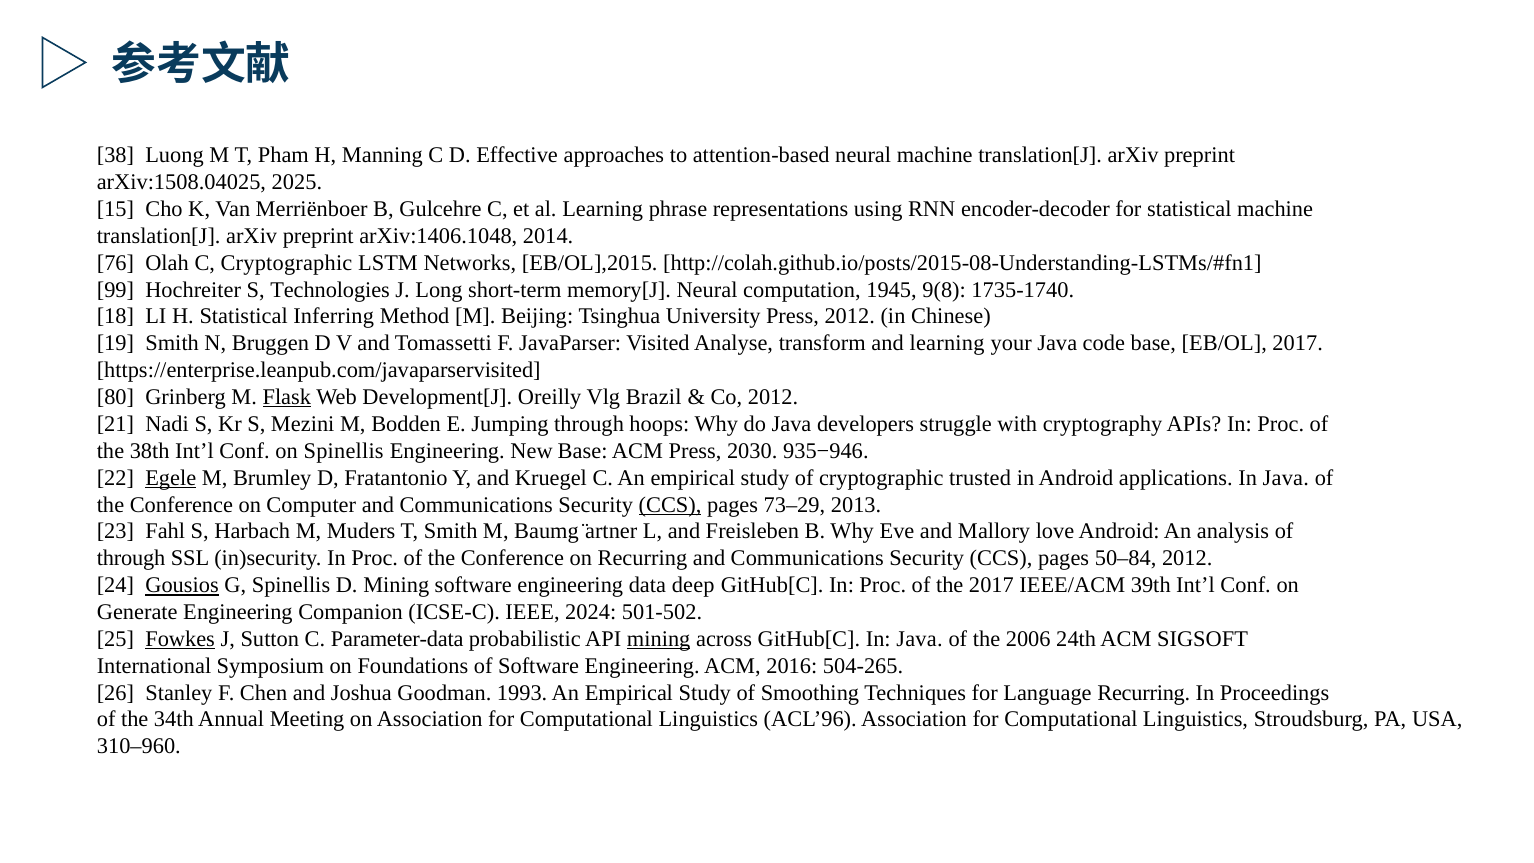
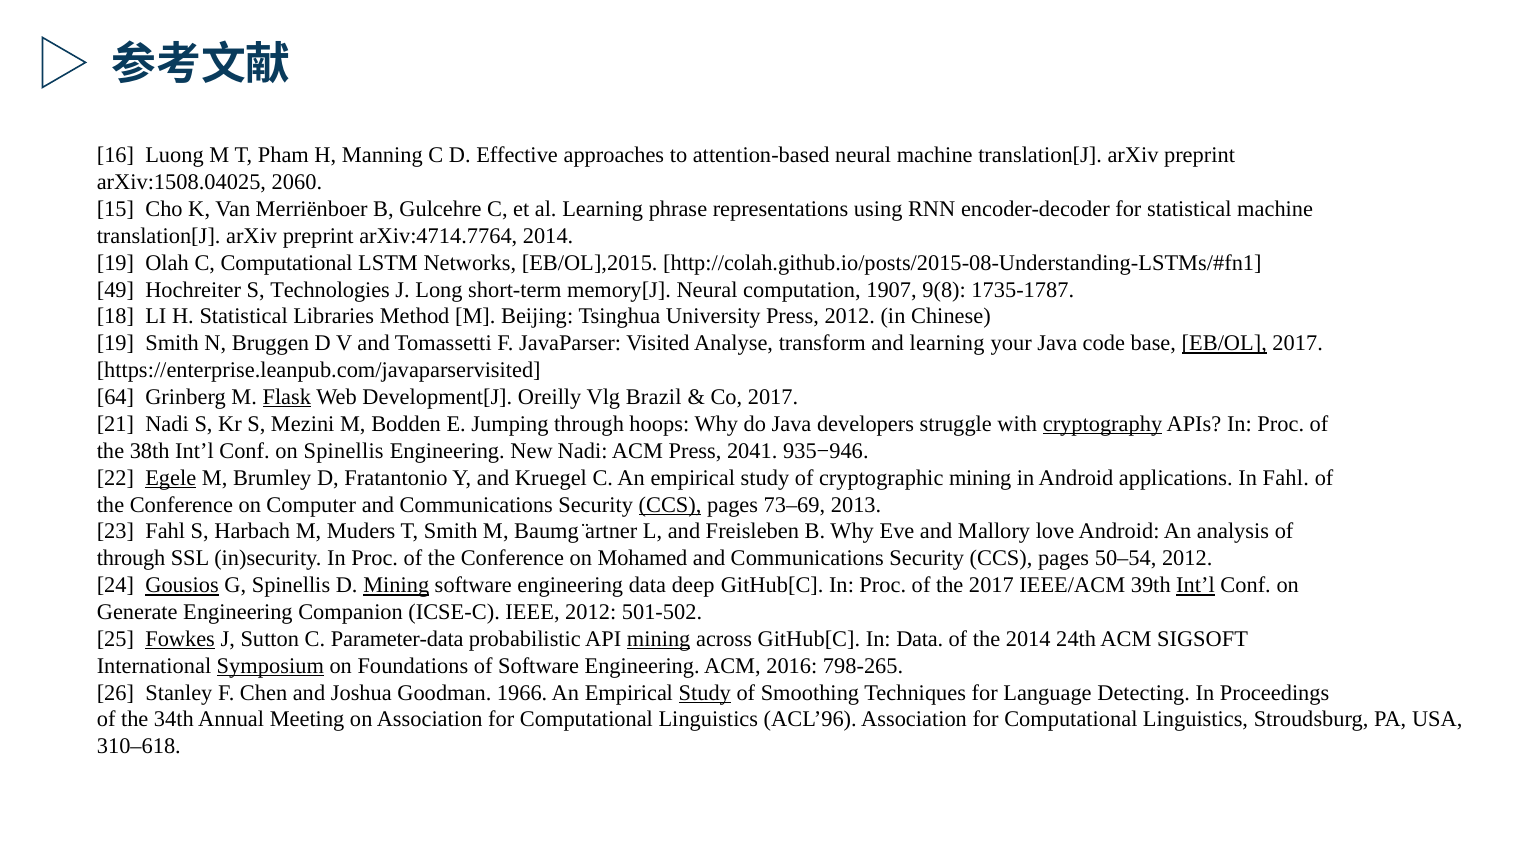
38: 38 -> 16
2025: 2025 -> 2060
arXiv:1406.1048: arXiv:1406.1048 -> arXiv:4714.7764
76 at (115, 263): 76 -> 19
C Cryptographic: Cryptographic -> Computational
99: 99 -> 49
1945: 1945 -> 1907
1735-1740: 1735-1740 -> 1735-1787
Inferring: Inferring -> Libraries
EB/OL underline: none -> present
80: 80 -> 64
Co 2012: 2012 -> 2017
cryptography underline: none -> present
New Base: Base -> Nadi
2030: 2030 -> 2041
cryptographic trusted: trusted -> mining
applications In Java: Java -> Fahl
73–29: 73–29 -> 73–69
on Recurring: Recurring -> Mohamed
50–84: 50–84 -> 50–54
Mining at (396, 585) underline: none -> present
Int’l at (1195, 585) underline: none -> present
IEEE 2024: 2024 -> 2012
GitHub[C In Java: Java -> Data
the 2006: 2006 -> 2014
Symposium underline: none -> present
504-265: 504-265 -> 798-265
1993: 1993 -> 1966
Study at (705, 693) underline: none -> present
Language Recurring: Recurring -> Detecting
310–960: 310–960 -> 310–618
